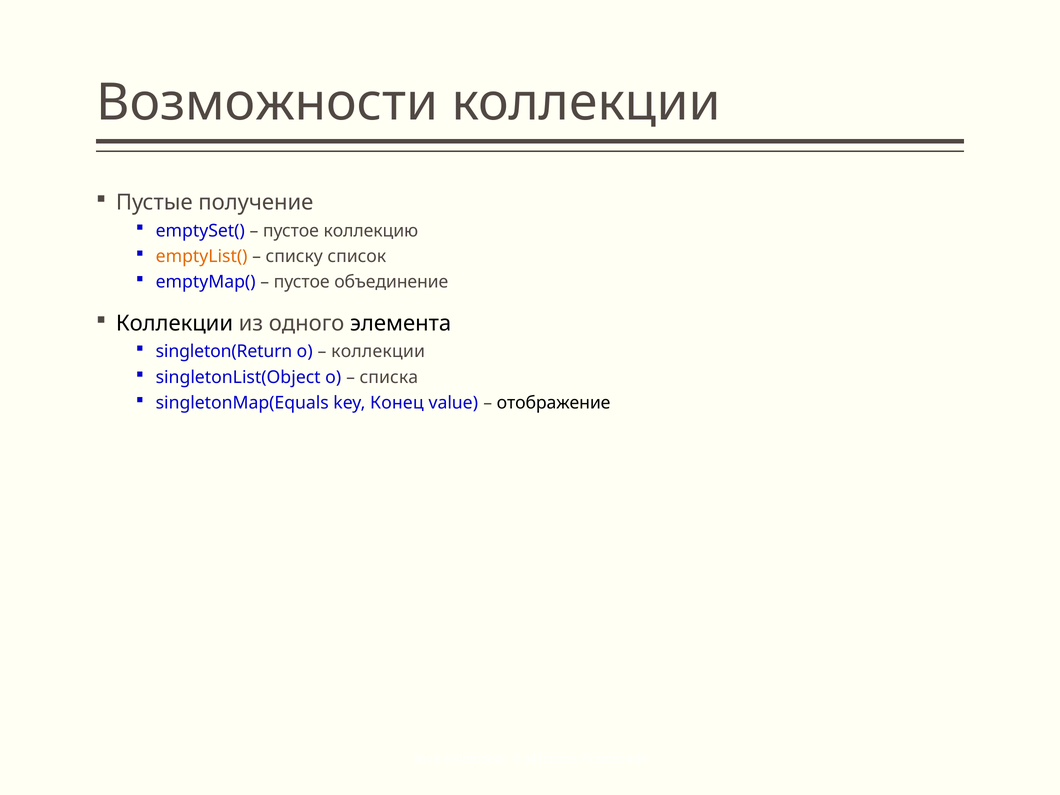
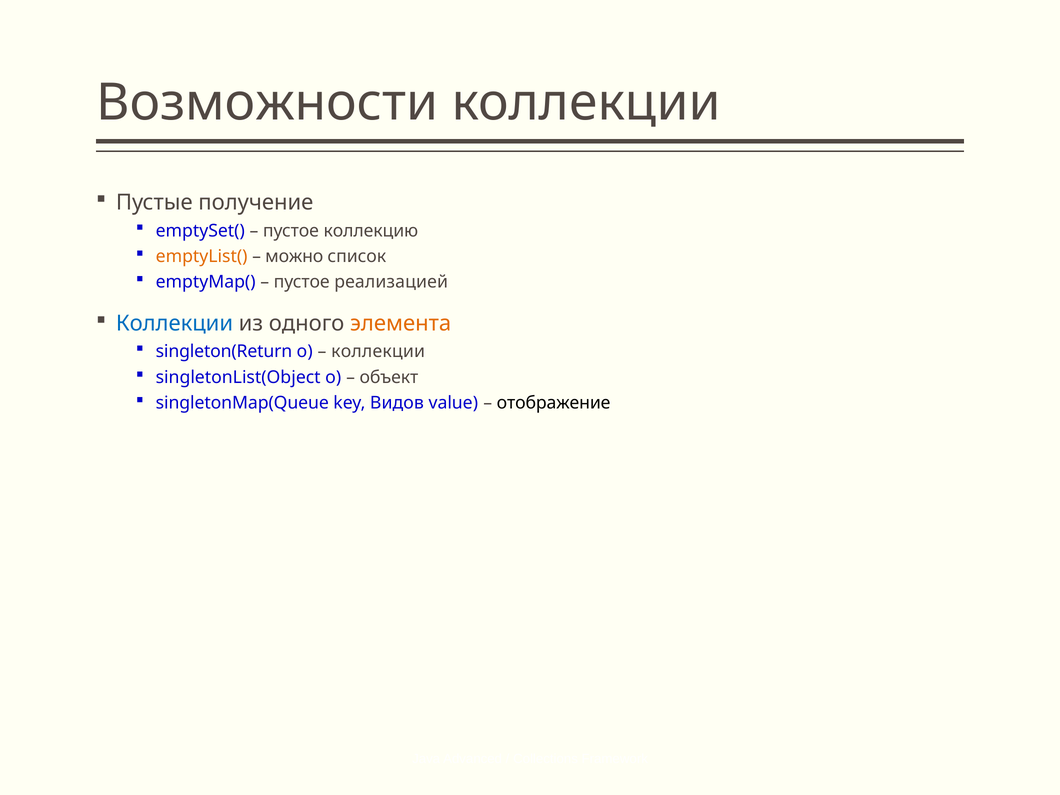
списку: списку -> можно
объединение: объединение -> реализацией
Коллекции at (175, 323) colour: black -> blue
элемента colour: black -> orange
списка: списка -> объект
singletonMap(Equals: singletonMap(Equals -> singletonMap(Queue
Конец: Конец -> Видов
